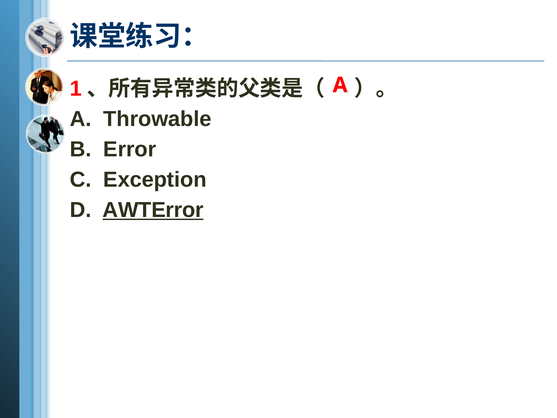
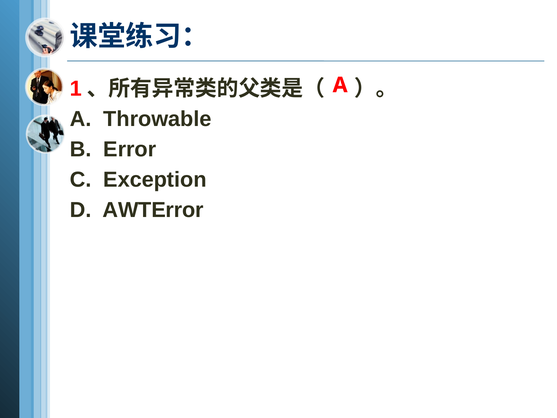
AWTError underline: present -> none
